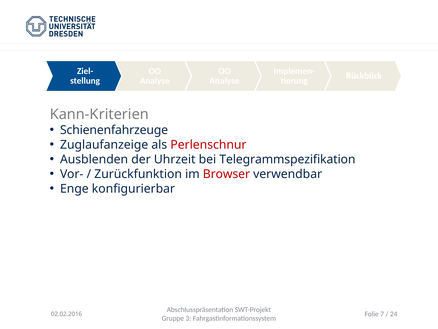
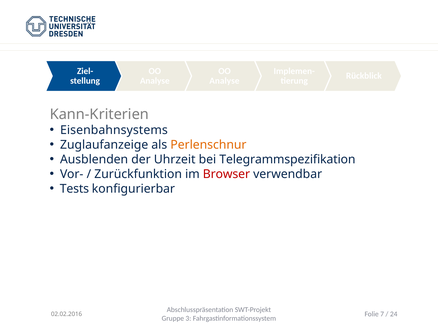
Schienenfahrzeuge: Schienenfahrzeuge -> Eisenbahnsystems
Perlenschnur colour: red -> orange
Enge: Enge -> Tests
